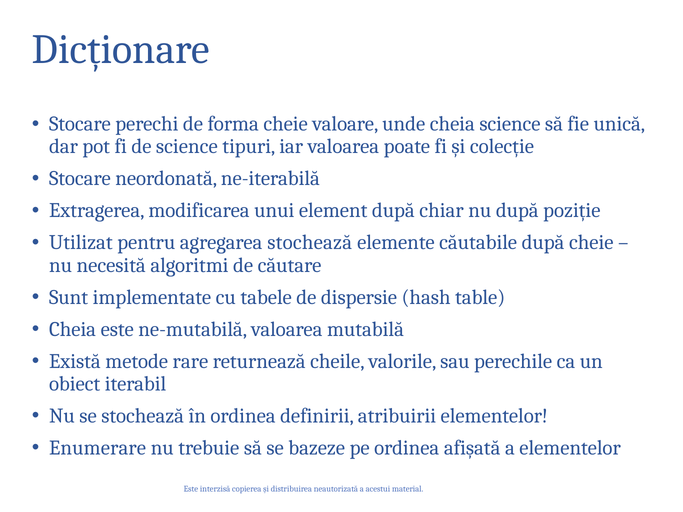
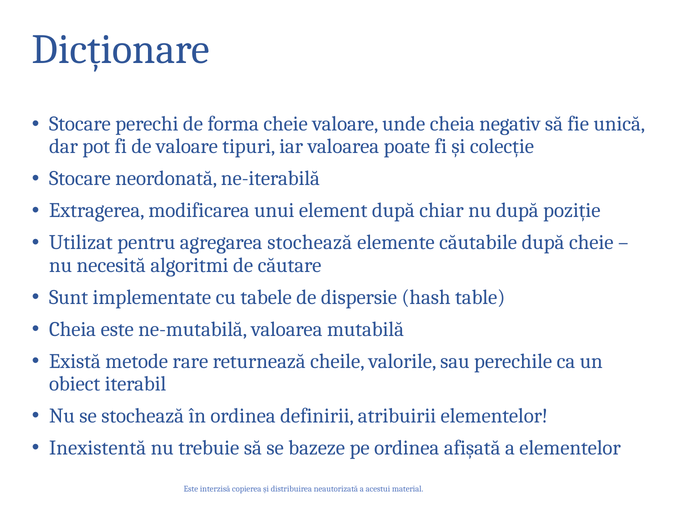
cheia science: science -> negativ
de science: science -> valoare
Enumerare: Enumerare -> Inexistentă
